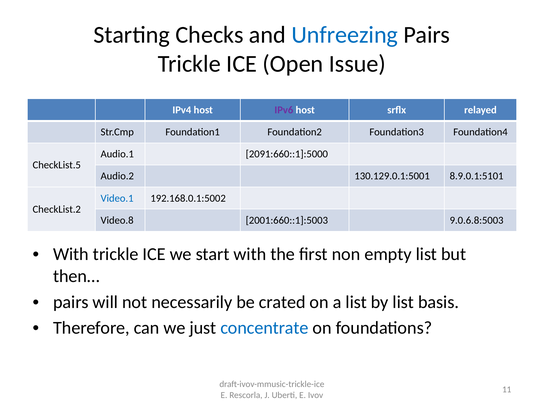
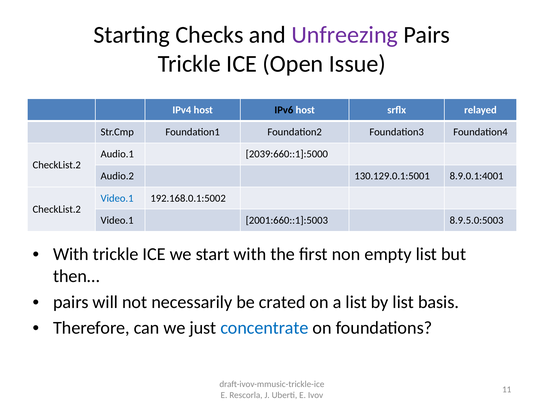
Unfreezing colour: blue -> purple
IPv6 colour: purple -> black
2091:660::1]:5000: 2091:660::1]:5000 -> 2039:660::1]:5000
CheckList.5 at (57, 165): CheckList.5 -> CheckList.2
8.9.0.1:5101: 8.9.0.1:5101 -> 8.9.0.1:4001
Video.8 at (117, 220): Video.8 -> Video.1
9.0.6.8:5003: 9.0.6.8:5003 -> 8.9.5.0:5003
